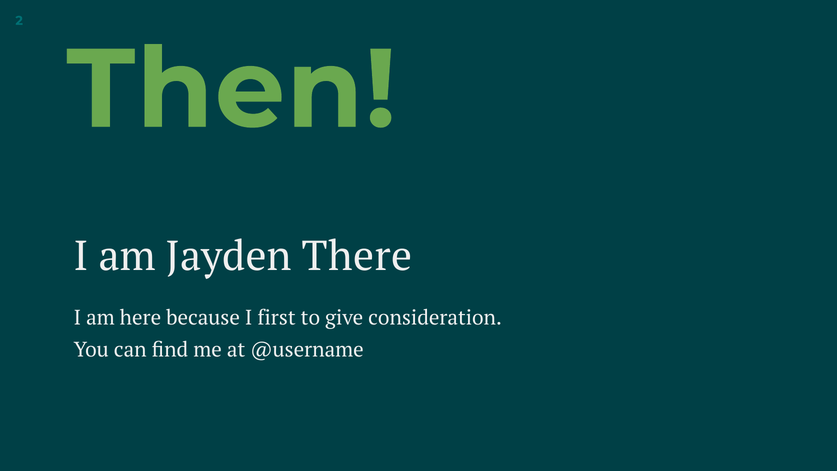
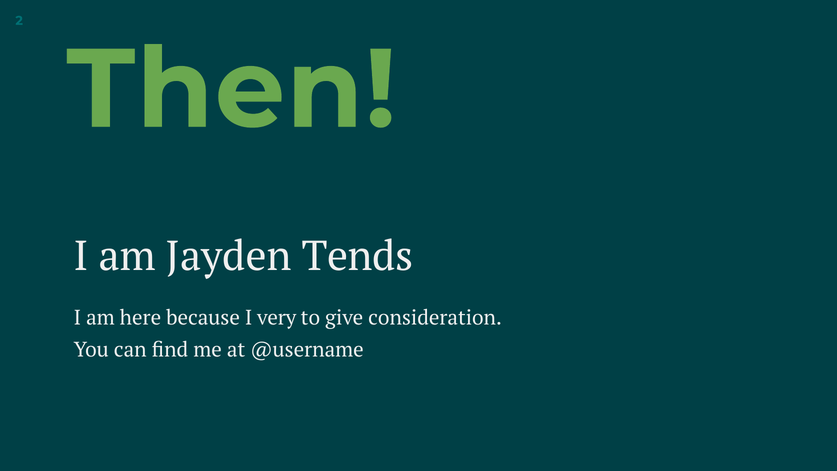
There: There -> Tends
first: first -> very
